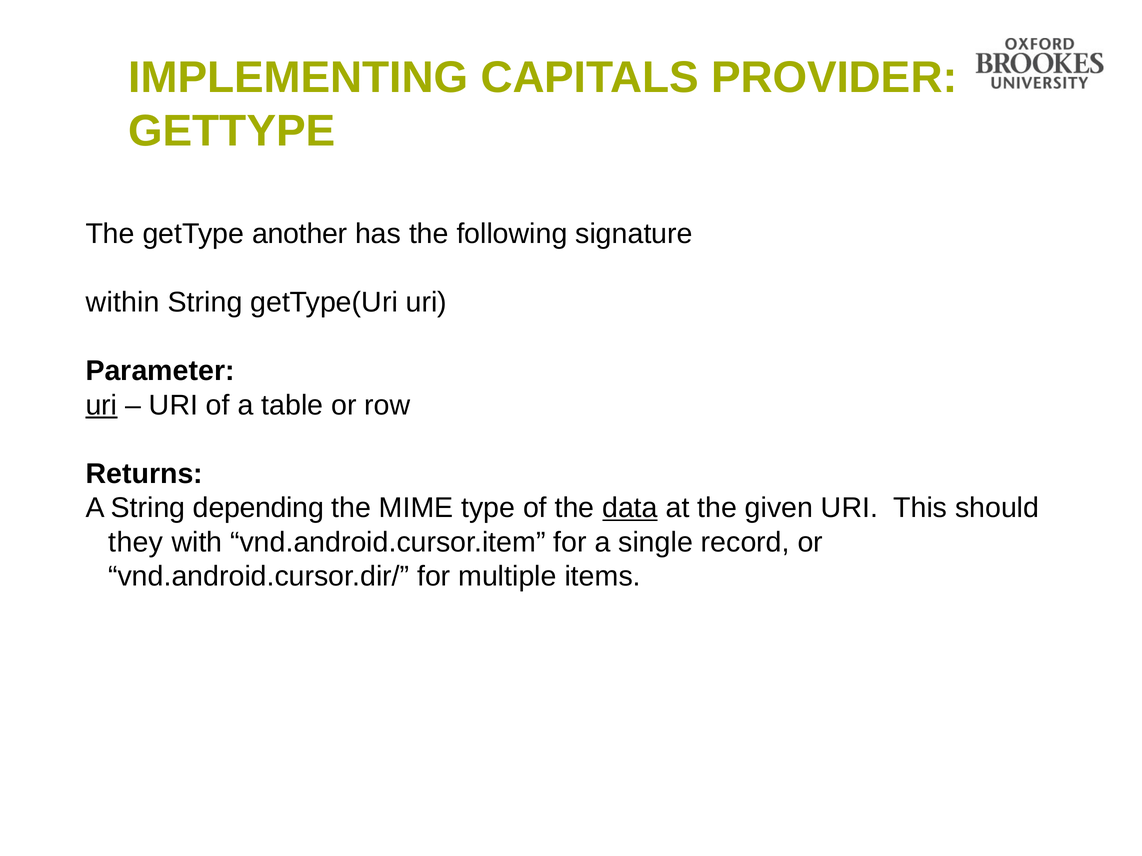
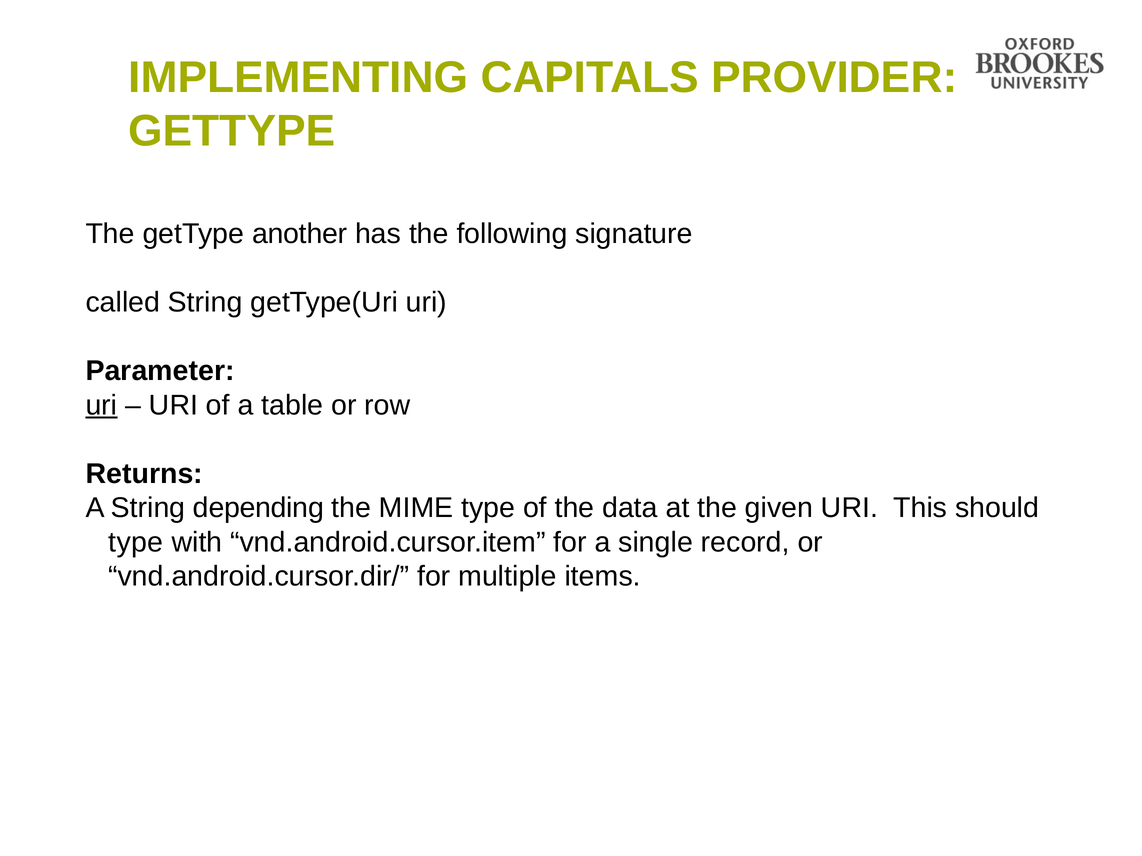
within: within -> called
data underline: present -> none
they at (136, 543): they -> type
